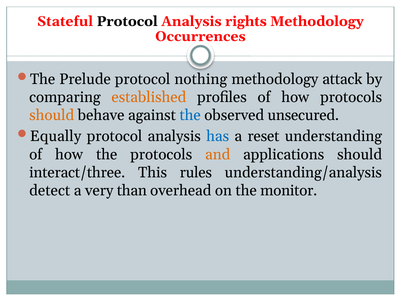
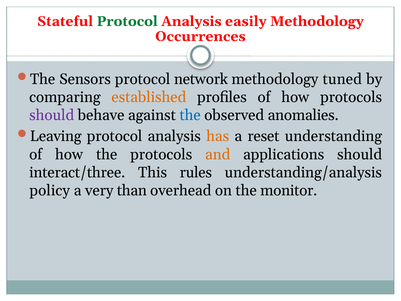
Protocol at (127, 21) colour: black -> green
rights: rights -> easily
Prelude: Prelude -> Sensors
nothing: nothing -> network
attack: attack -> tuned
should at (52, 115) colour: orange -> purple
unsecured: unsecured -> anomalies
Equally: Equally -> Leaving
has colour: blue -> orange
detect: detect -> policy
